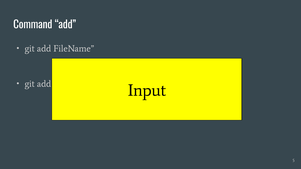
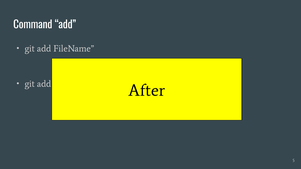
Input: Input -> After
